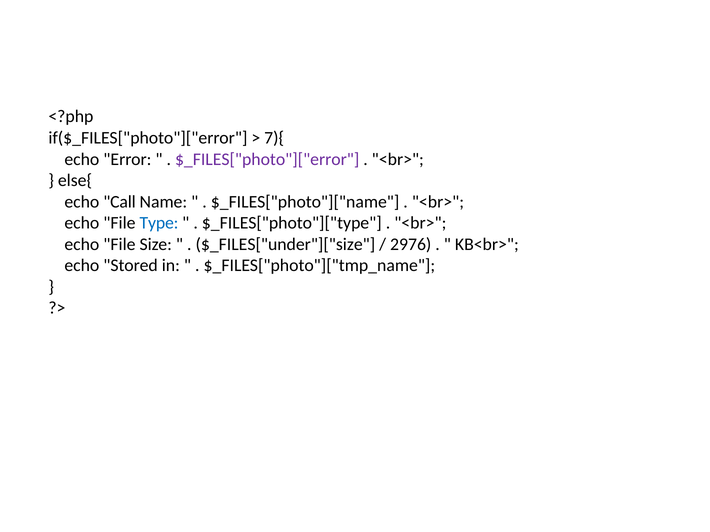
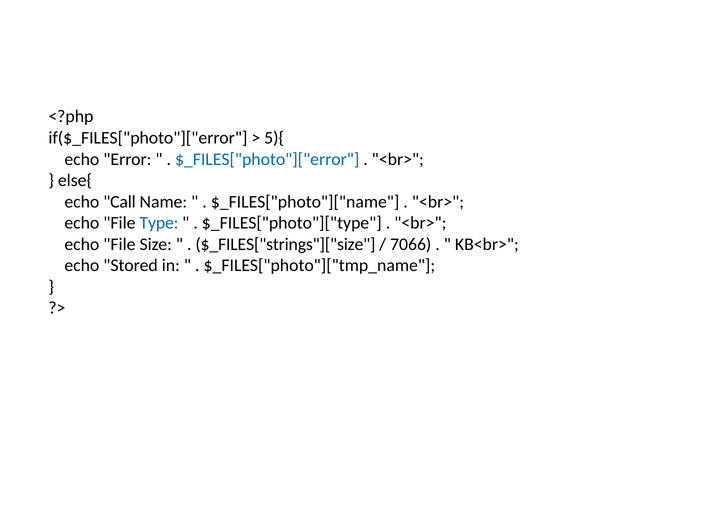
7){: 7){ -> 5){
$_FILES["photo"]["error colour: purple -> blue
$_FILES["under"]["size: $_FILES["under"]["size -> $_FILES["strings"]["size
2976: 2976 -> 7066
